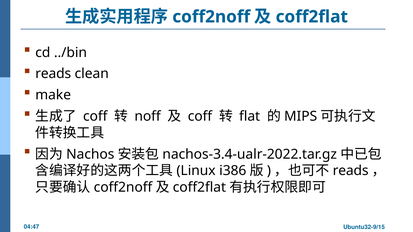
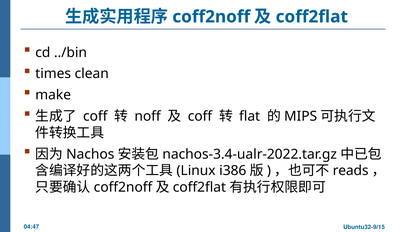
reads at (53, 74): reads -> times
